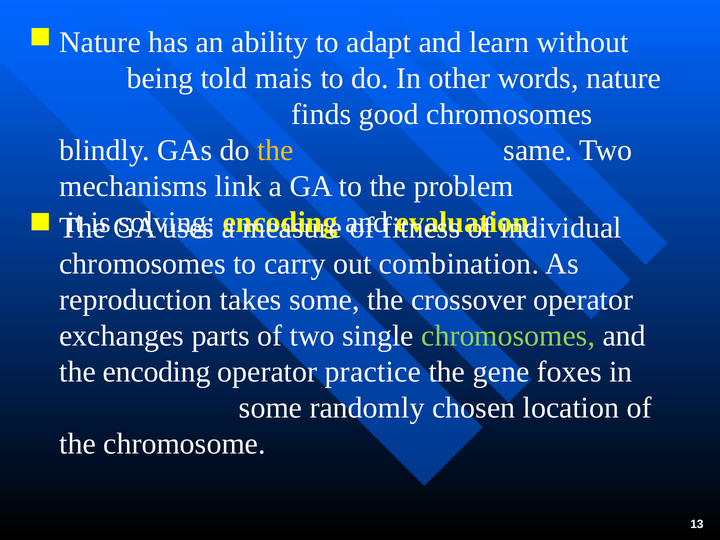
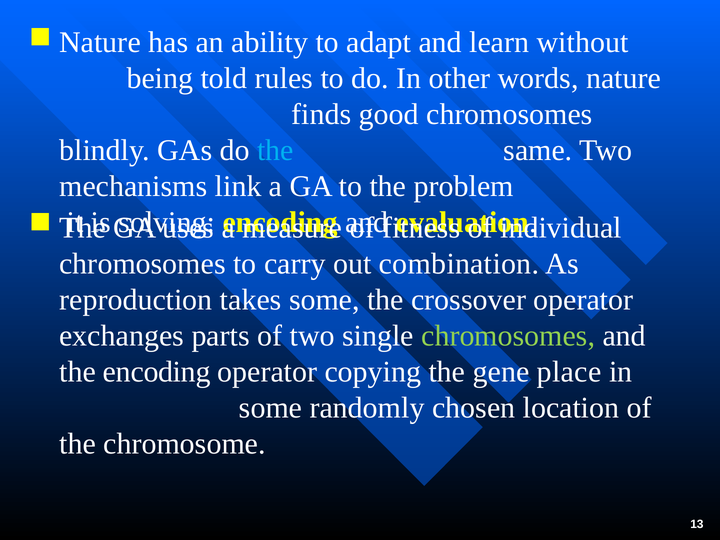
mais: mais -> rules
the at (275, 151) colour: yellow -> light blue
practice: practice -> copying
foxes: foxes -> place
